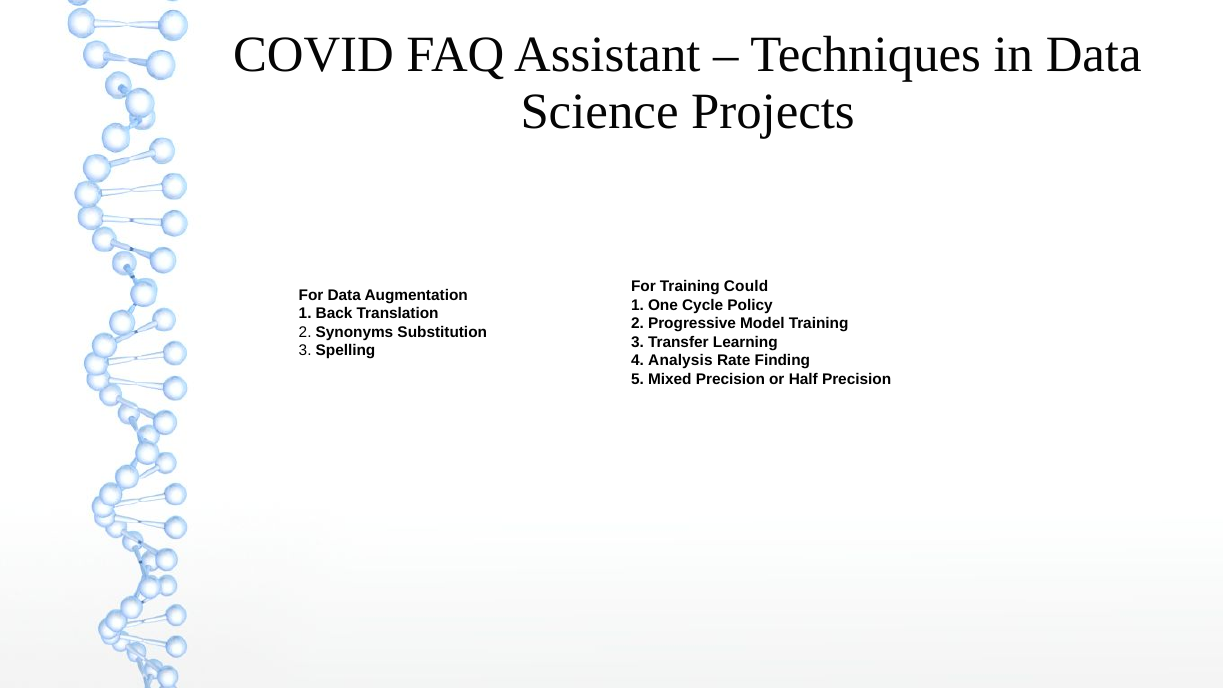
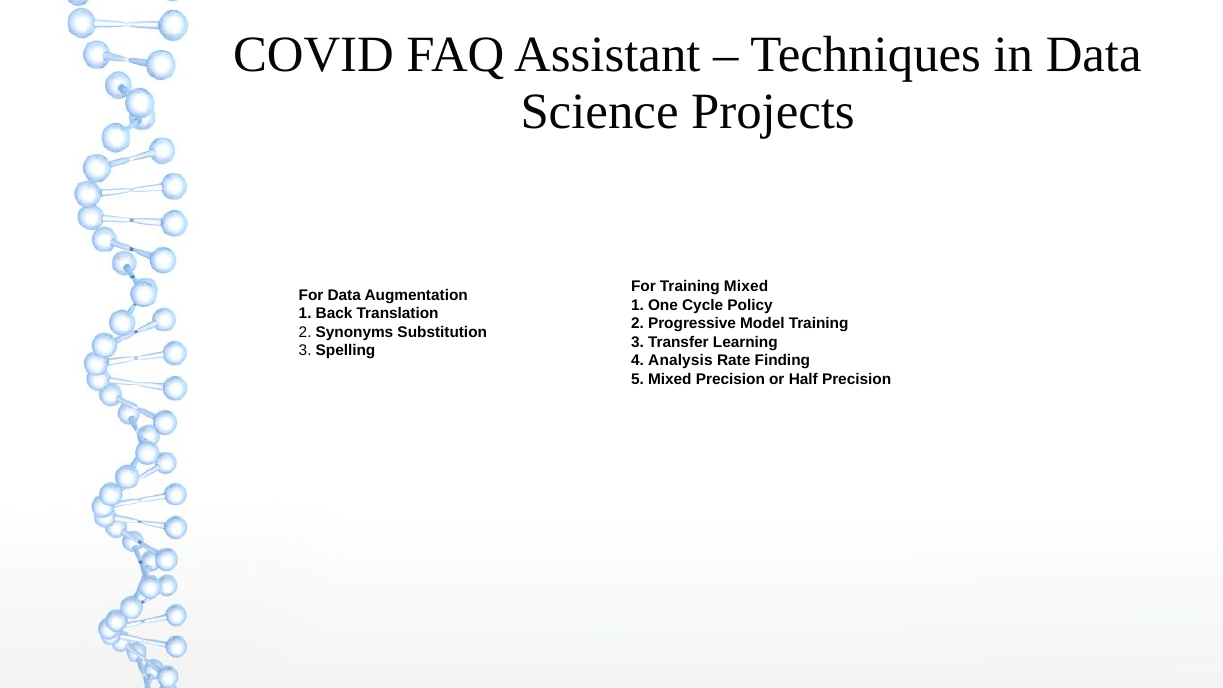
Training Could: Could -> Mixed
